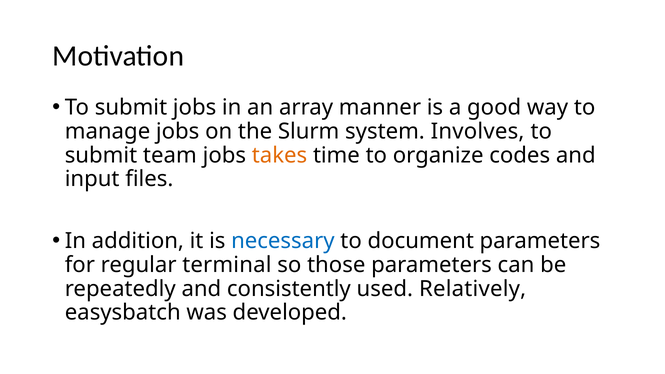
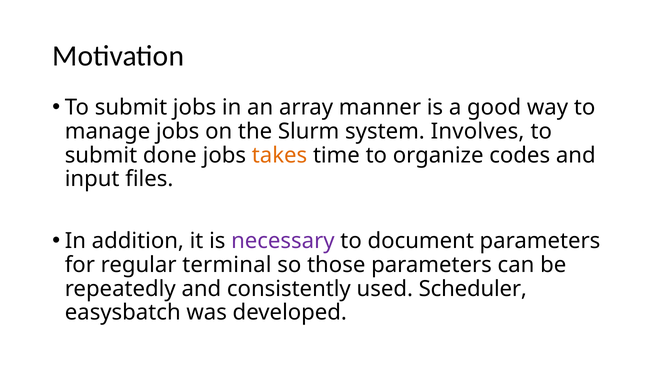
team: team -> done
necessary colour: blue -> purple
Relatively: Relatively -> Scheduler
